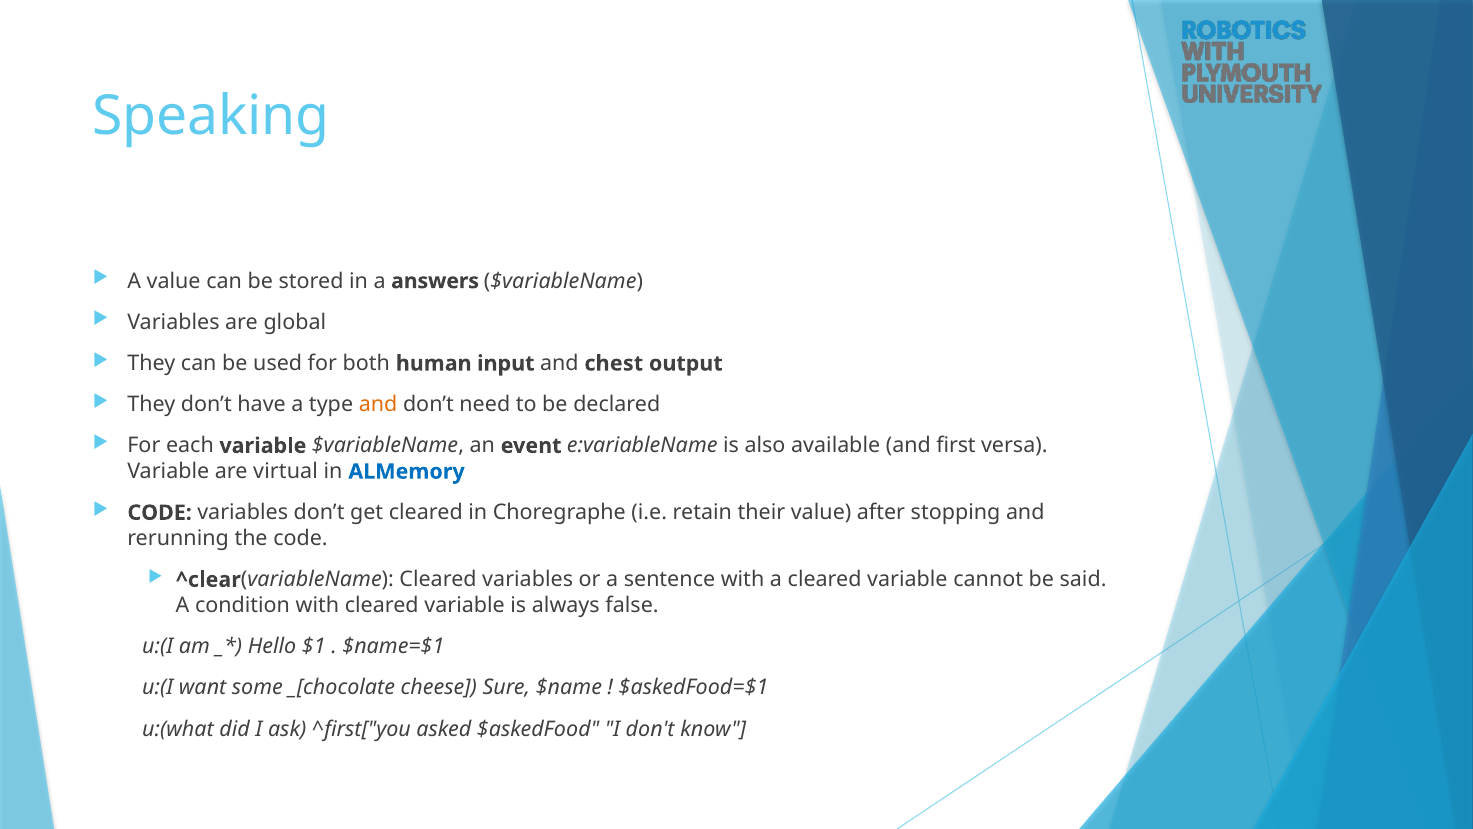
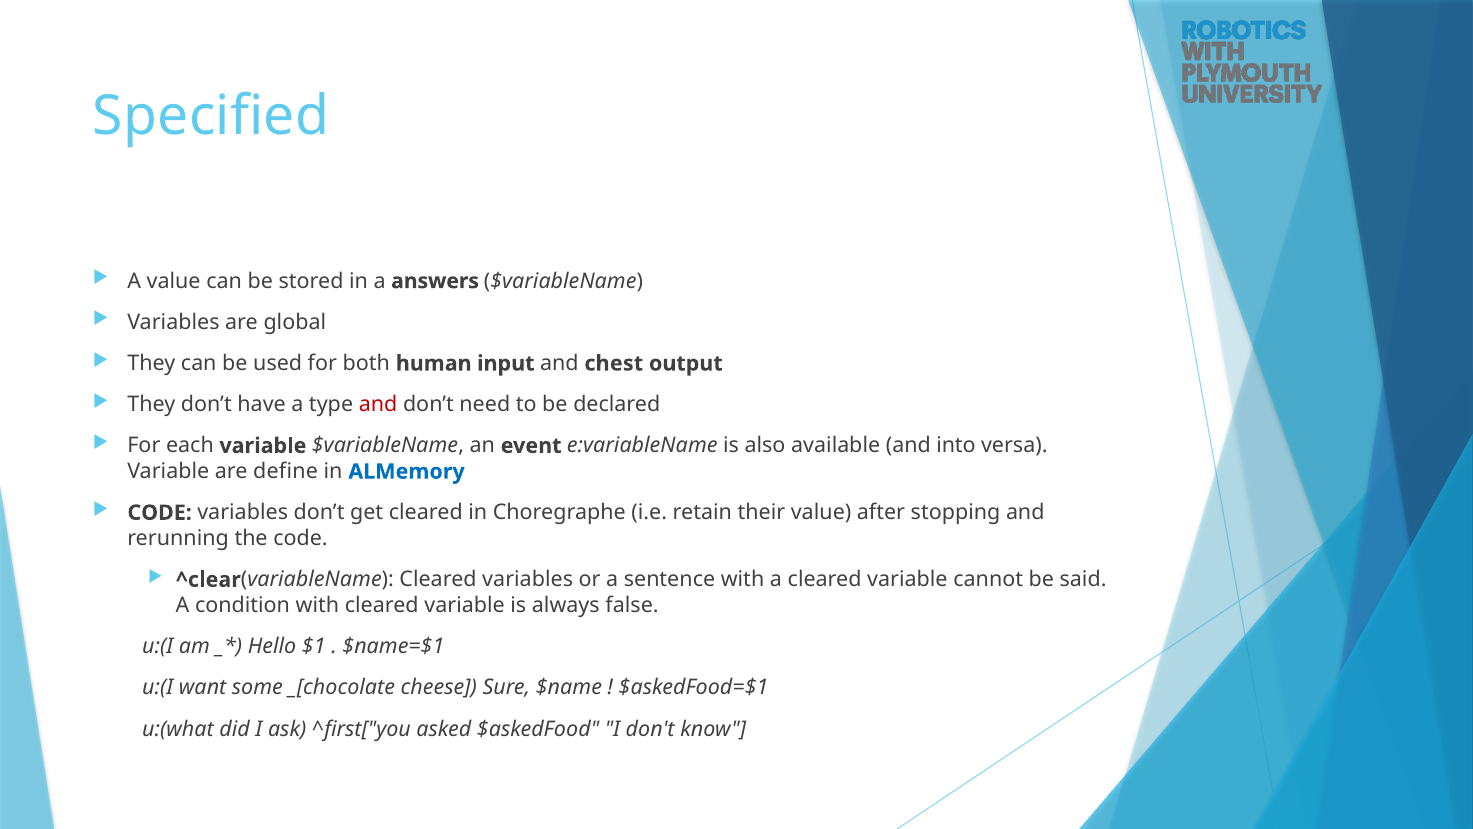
Speaking: Speaking -> Specified
and at (378, 404) colour: orange -> red
first: first -> into
virtual: virtual -> define
